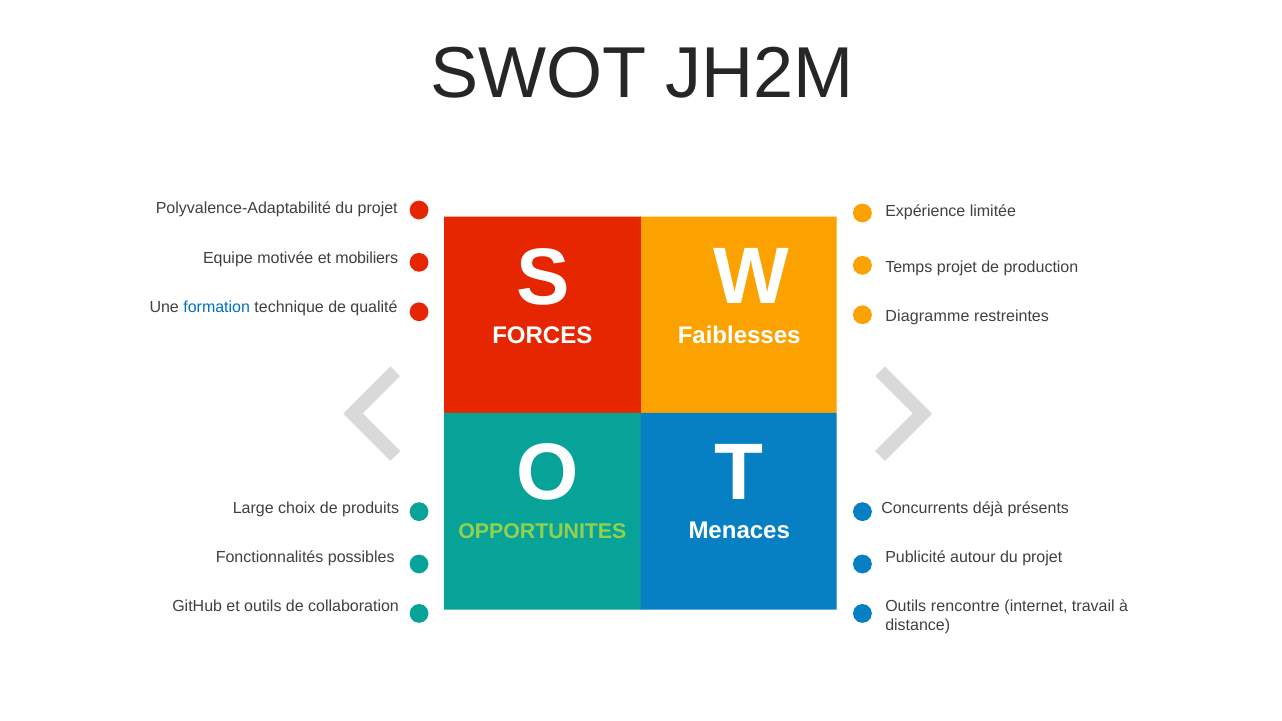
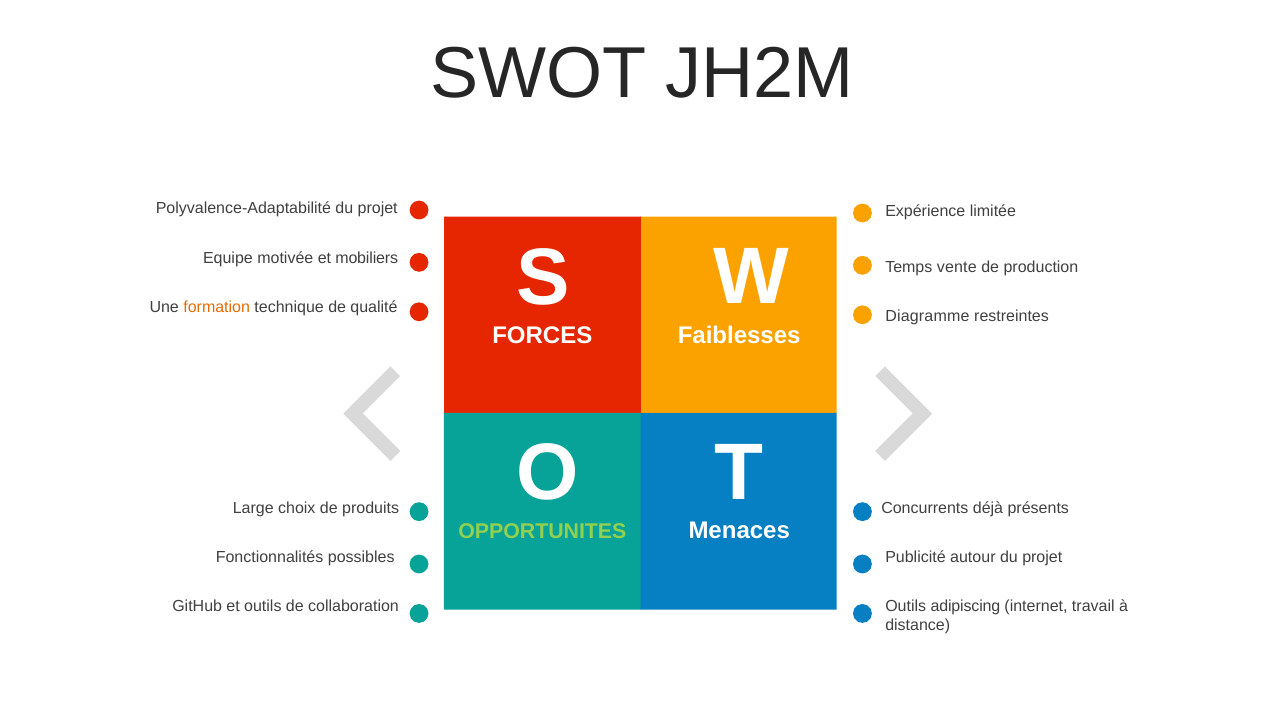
Temps projet: projet -> vente
formation colour: blue -> orange
rencontre: rencontre -> adipiscing
